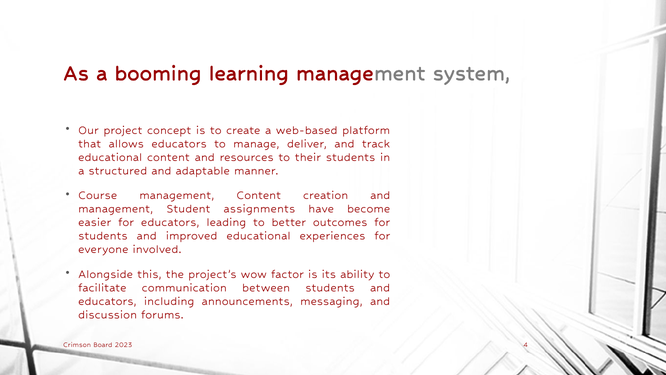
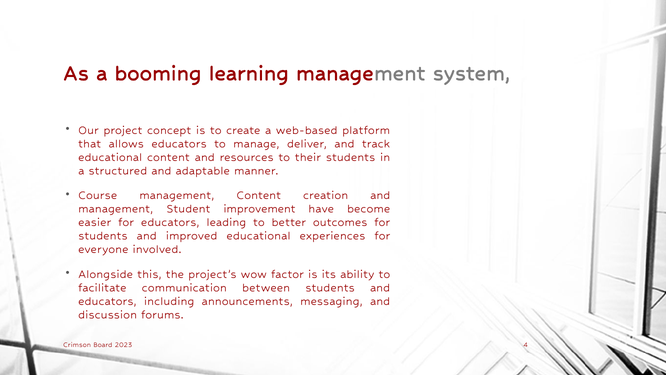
assignments: assignments -> improvement
